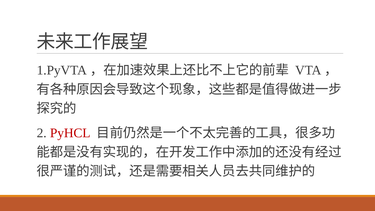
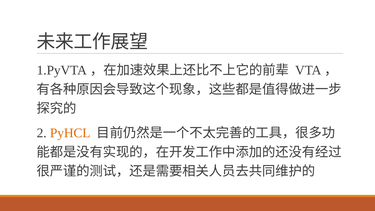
PyHCL colour: red -> orange
